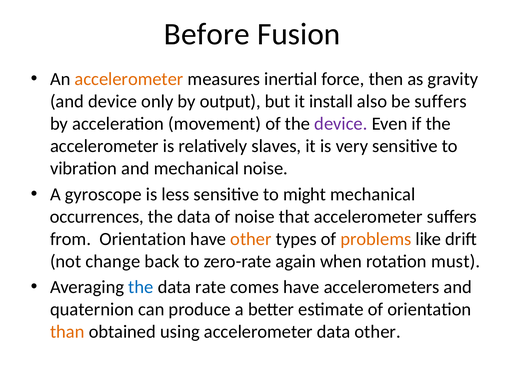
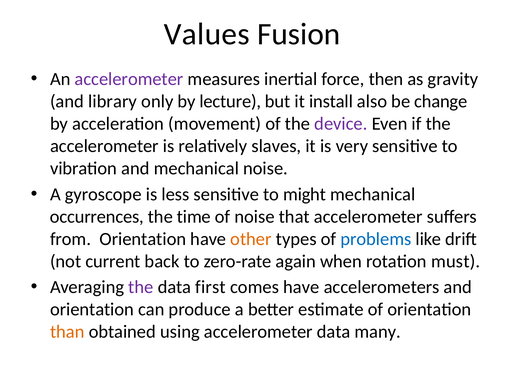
Before: Before -> Values
accelerometer at (129, 79) colour: orange -> purple
and device: device -> library
output: output -> lecture
be suffers: suffers -> change
data at (194, 216): data -> time
problems colour: orange -> blue
change: change -> current
the at (141, 287) colour: blue -> purple
rate: rate -> first
quaternion at (92, 309): quaternion -> orientation
data other: other -> many
